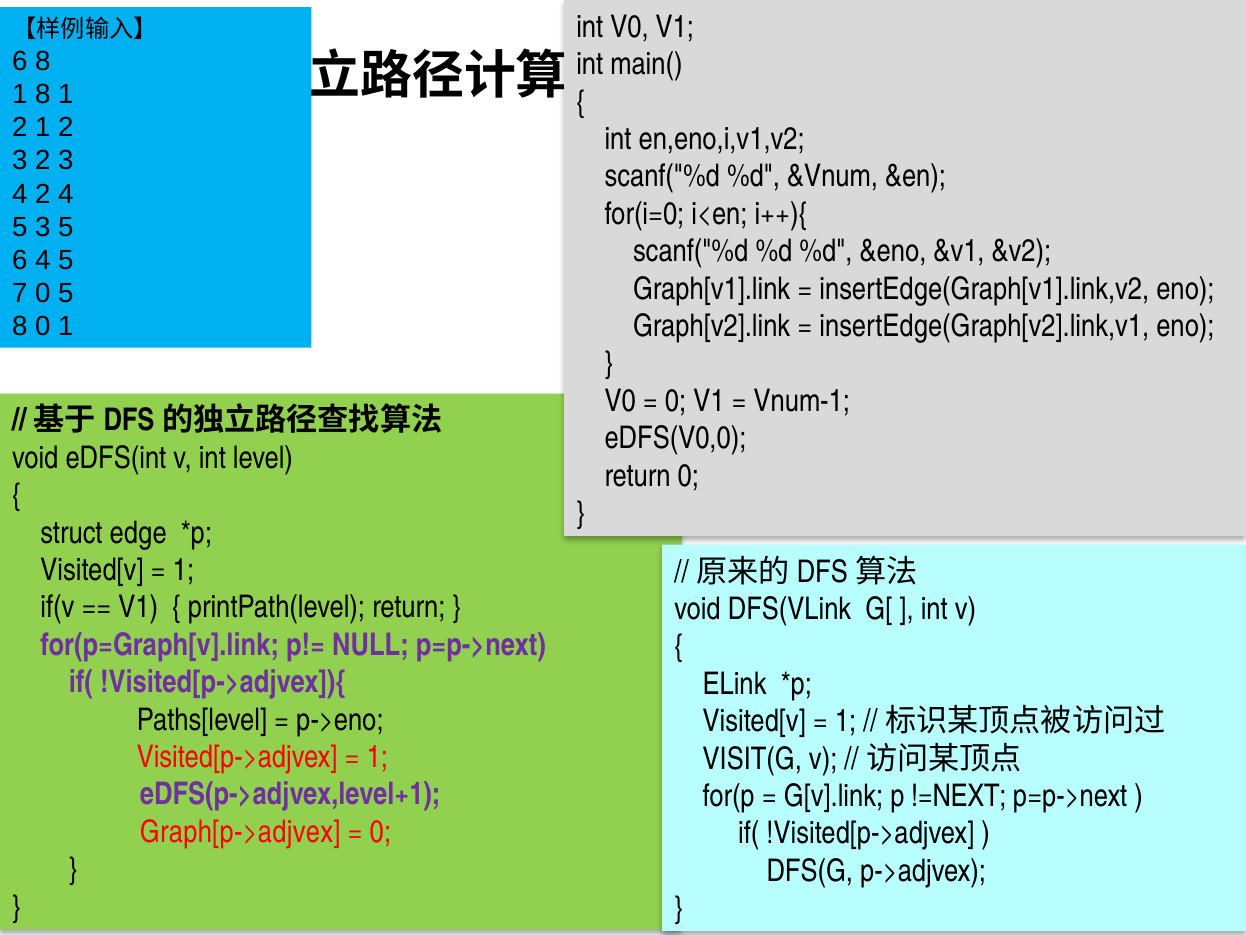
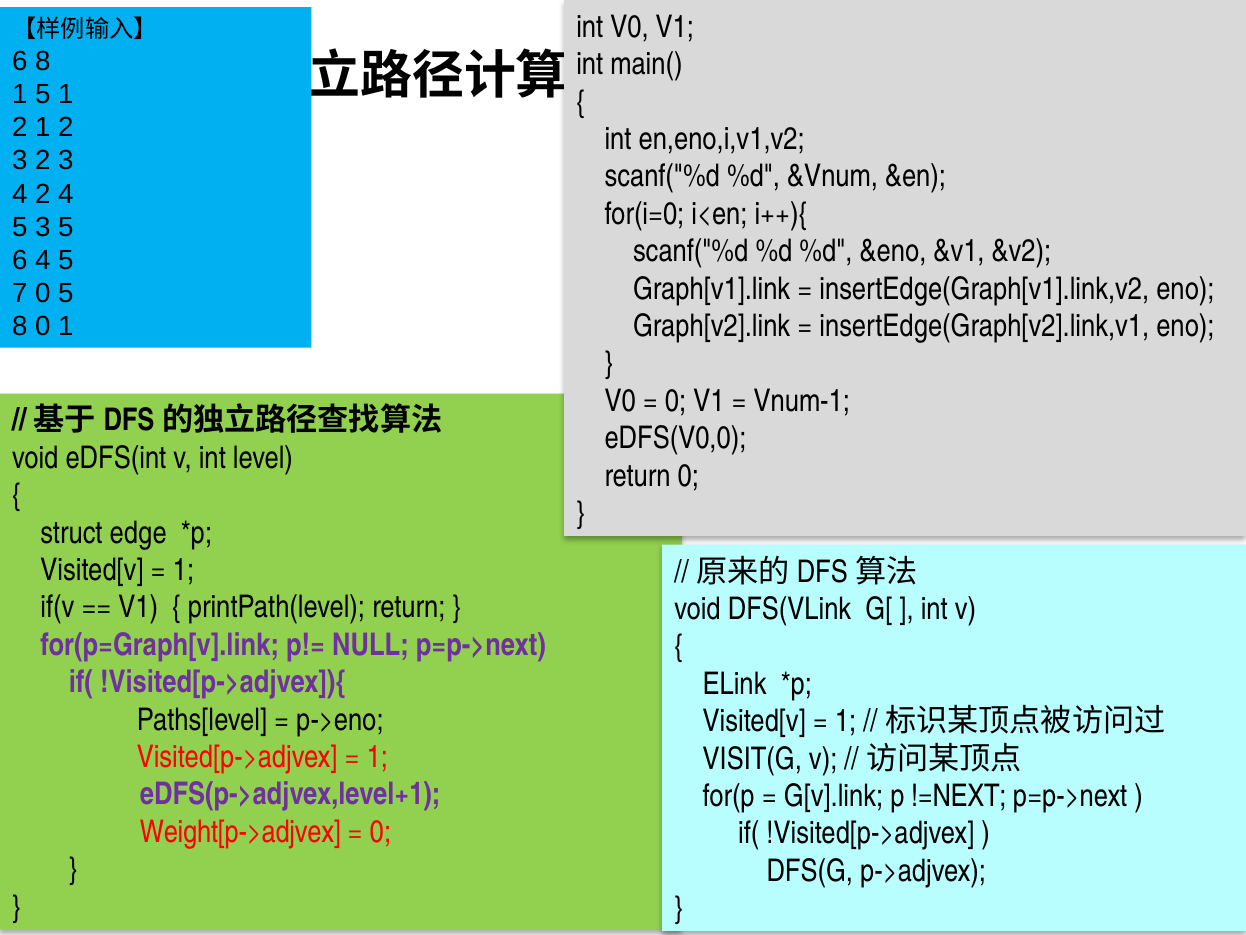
1 8: 8 -> 5
Graph[p->adjvex: Graph[p->adjvex -> Weight[p->adjvex
